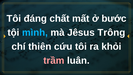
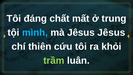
bước: bước -> trung
Jêsus Trông: Trông -> Jêsus
trầm colour: pink -> light green
